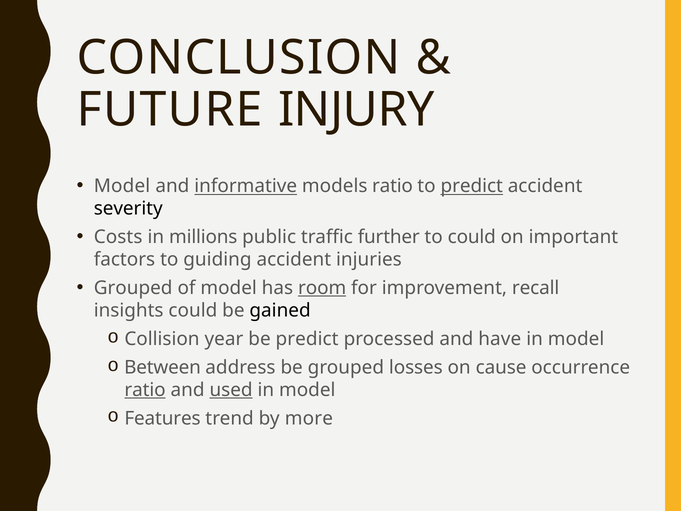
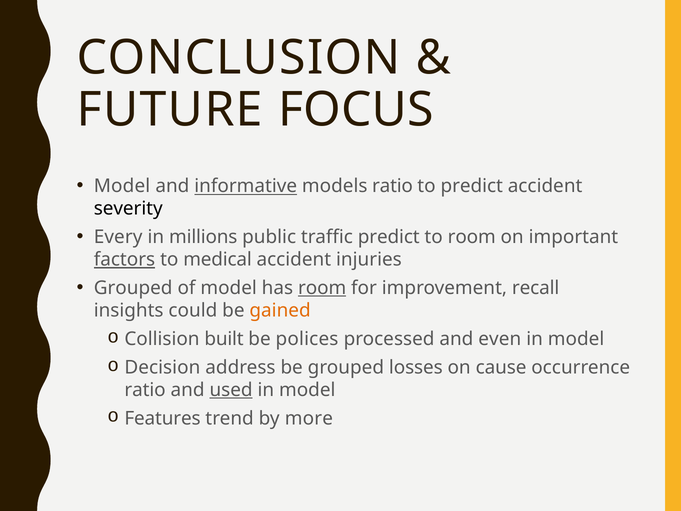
INJURY: INJURY -> FOCUS
predict at (472, 186) underline: present -> none
Costs: Costs -> Every
traffic further: further -> predict
to could: could -> room
factors underline: none -> present
guiding: guiding -> medical
gained colour: black -> orange
year: year -> built
be predict: predict -> polices
have: have -> even
Between: Between -> Decision
ratio at (145, 390) underline: present -> none
